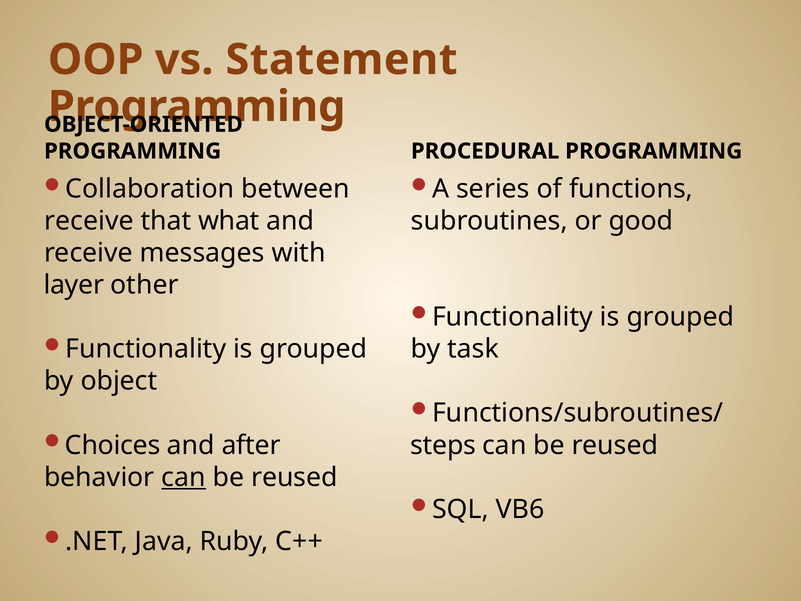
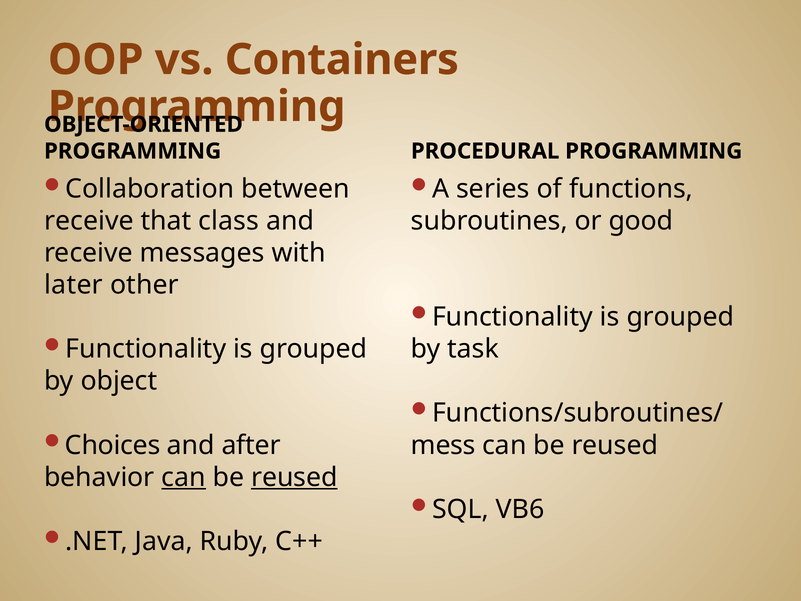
Statement: Statement -> Containers
what: what -> class
layer: layer -> later
steps: steps -> mess
reused at (294, 477) underline: none -> present
